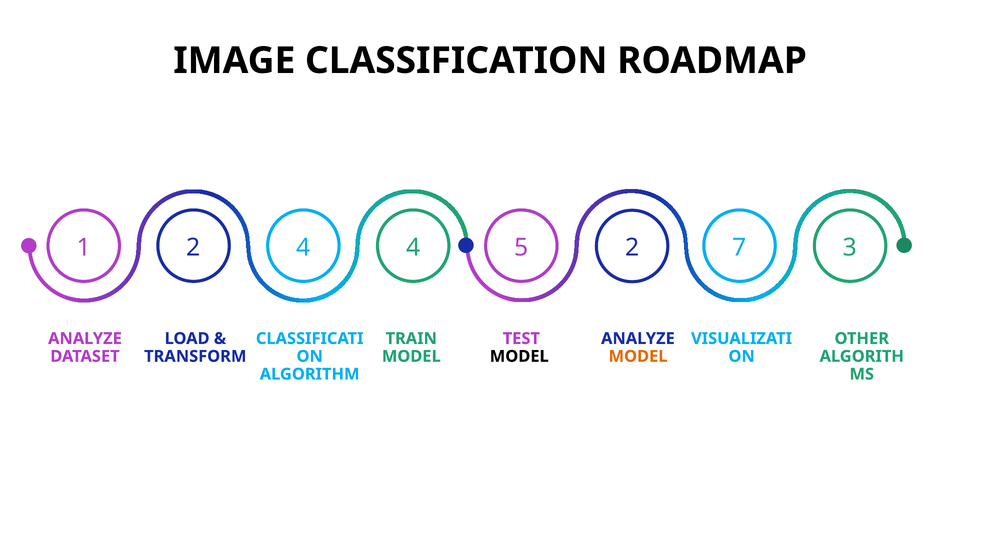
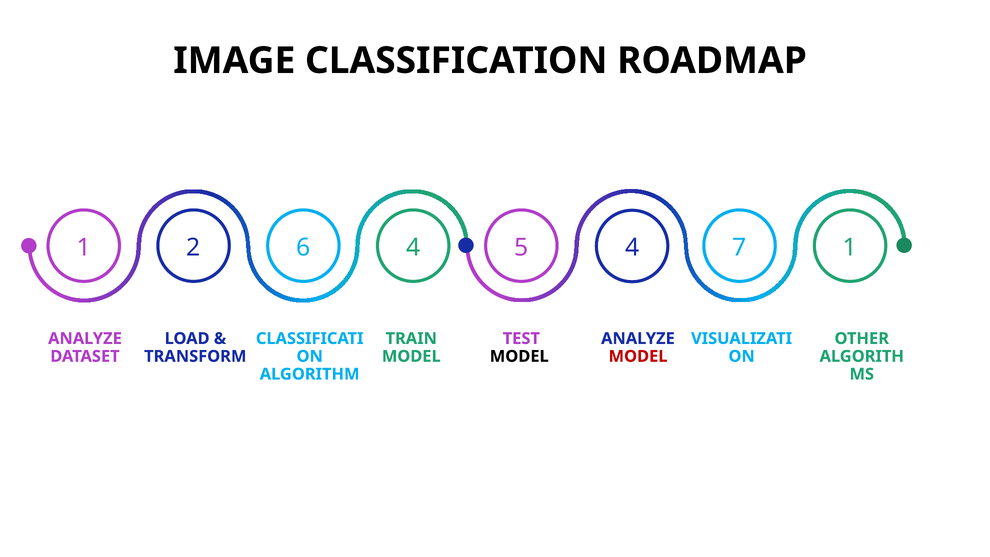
2 4: 4 -> 6
1 2: 2 -> 4
7 3: 3 -> 1
MODEL at (638, 356) colour: orange -> red
